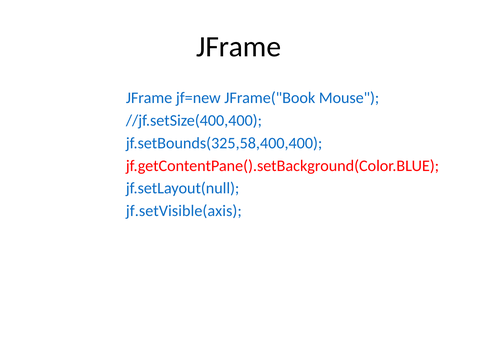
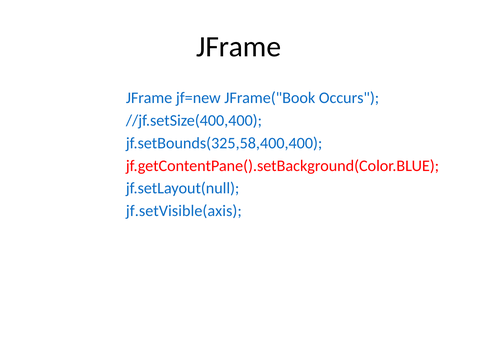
Mouse: Mouse -> Occurs
